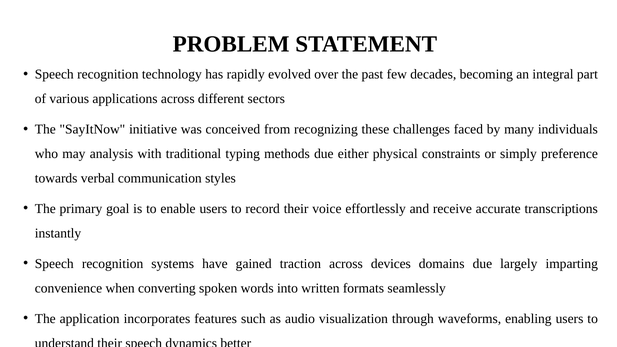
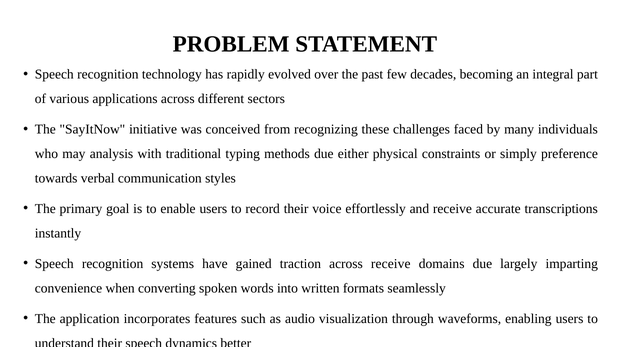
across devices: devices -> receive
